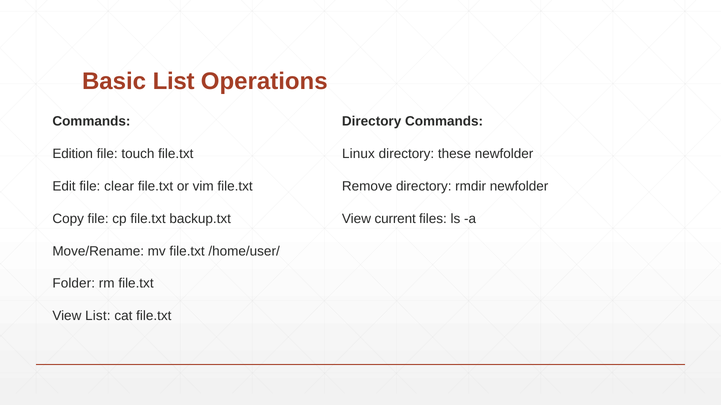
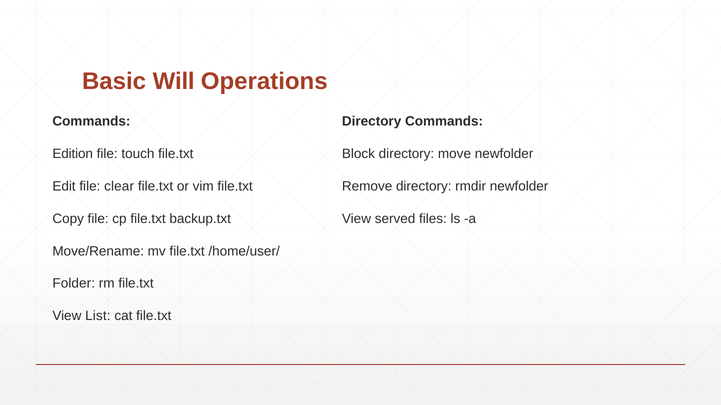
Basic List: List -> Will
Linux: Linux -> Block
these: these -> move
current: current -> served
